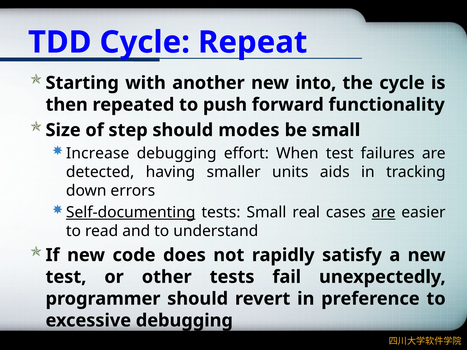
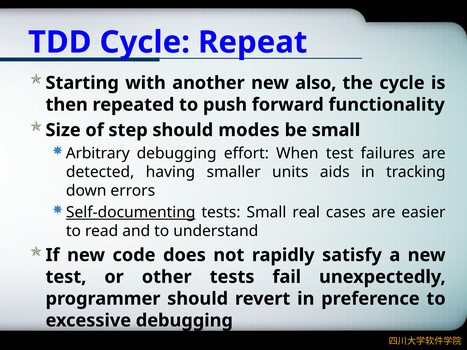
into: into -> also
Increase: Increase -> Arbitrary
are at (384, 213) underline: present -> none
